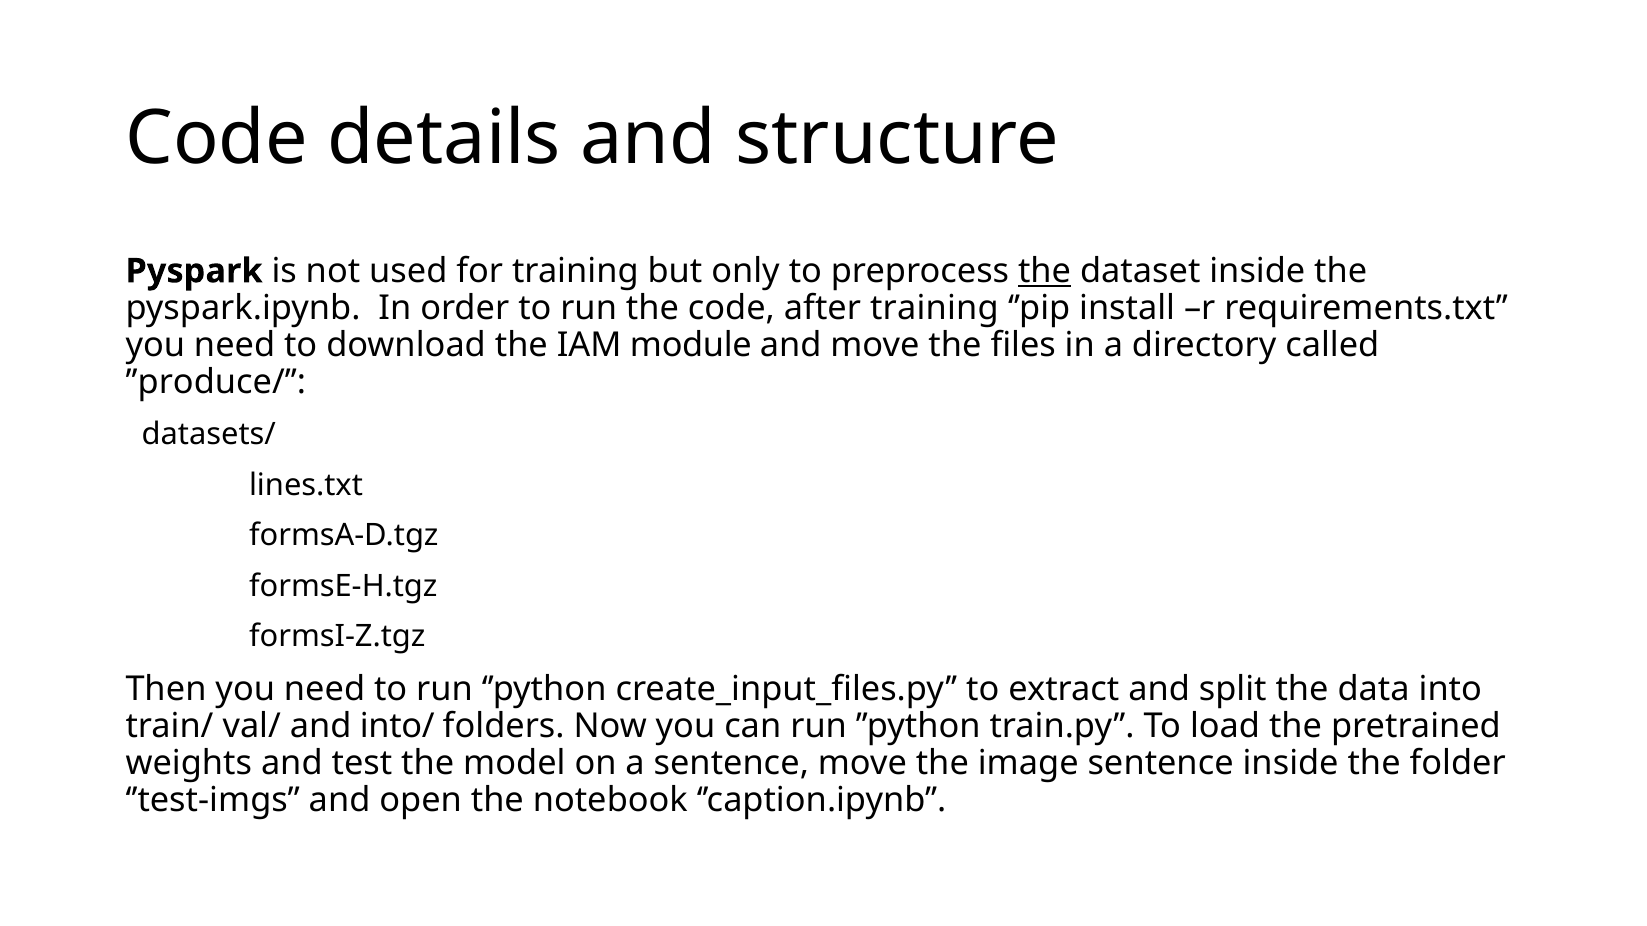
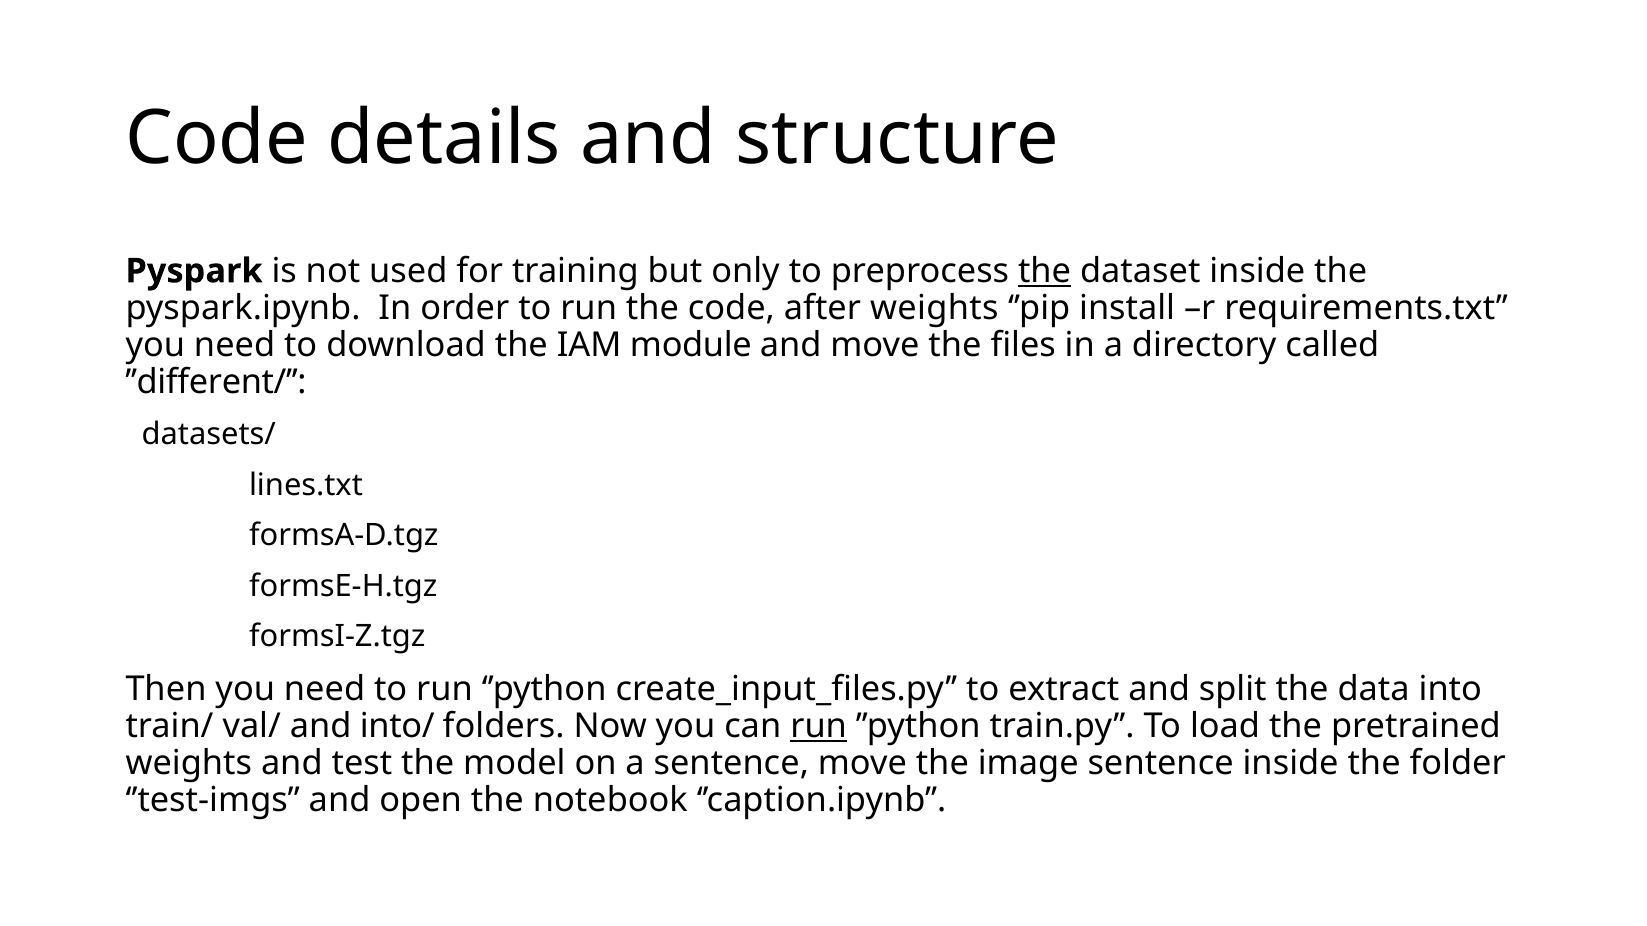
after training: training -> weights
’’produce/: ’’produce/ -> ’’different/
run at (819, 727) underline: none -> present
